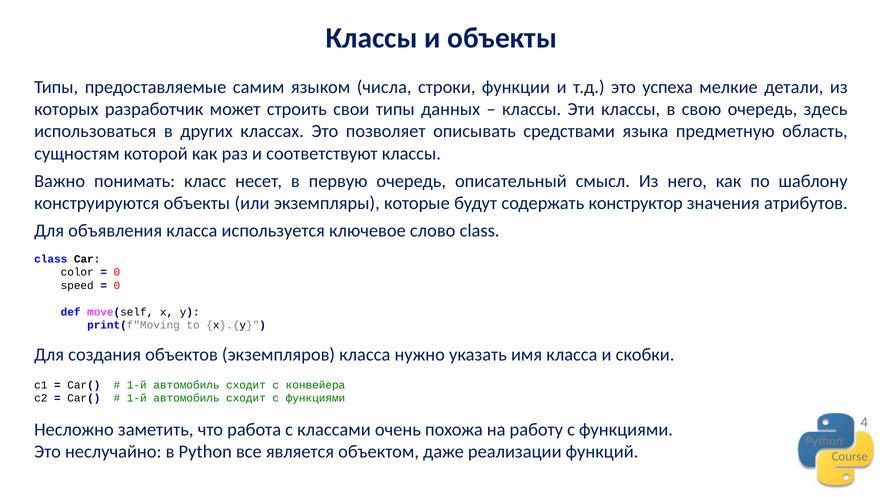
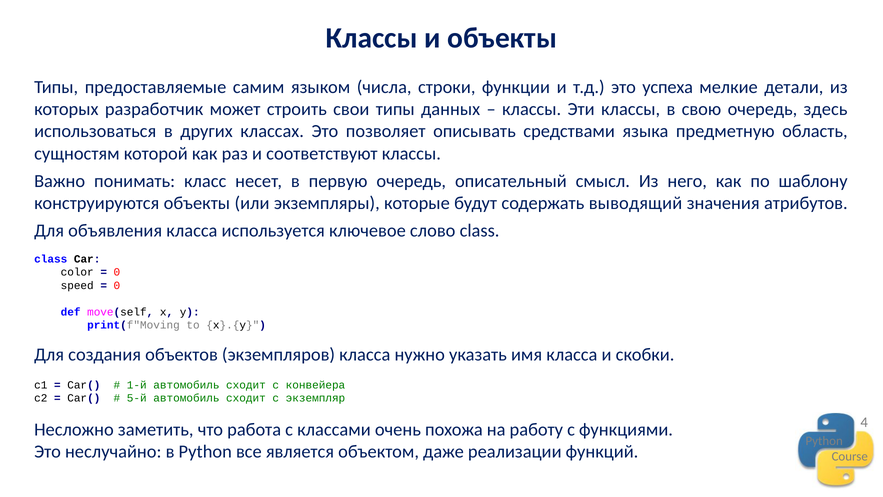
конструктор: конструктор -> выводящий
1-й at (137, 398): 1-й -> 5-й
сходит с функциями: функциями -> экземпляр
